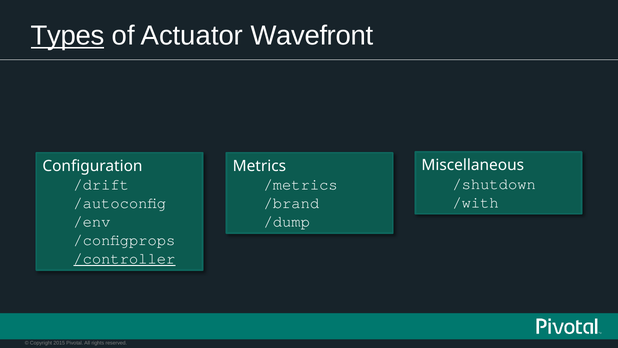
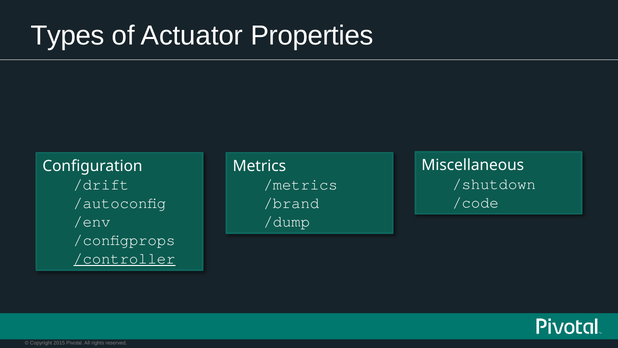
Types underline: present -> none
Wavefront: Wavefront -> Properties
/with: /with -> /code
